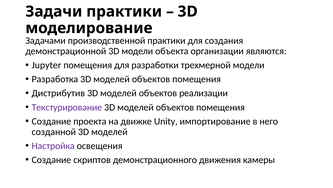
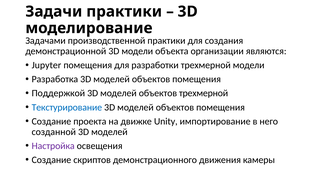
Дистрибутив: Дистрибутив -> Поддержкой
объектов реализации: реализации -> трехмерной
Текстурирование colour: purple -> blue
